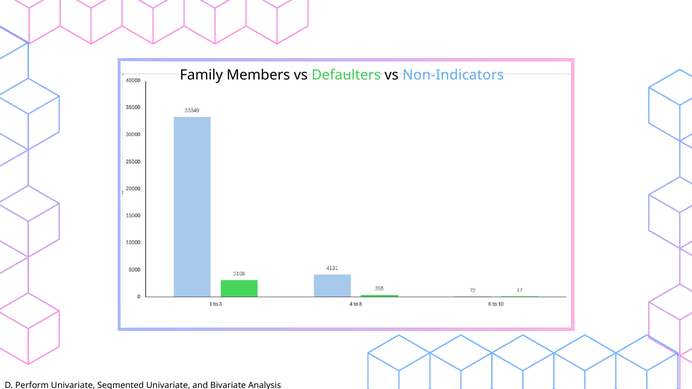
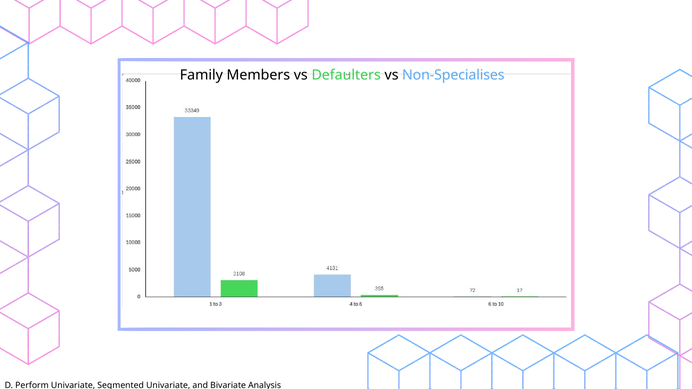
Non-Indicators: Non-Indicators -> Non-Specialises
